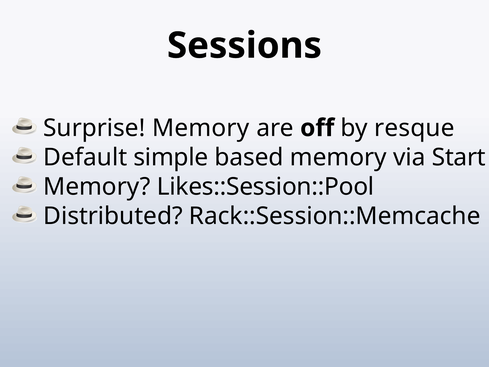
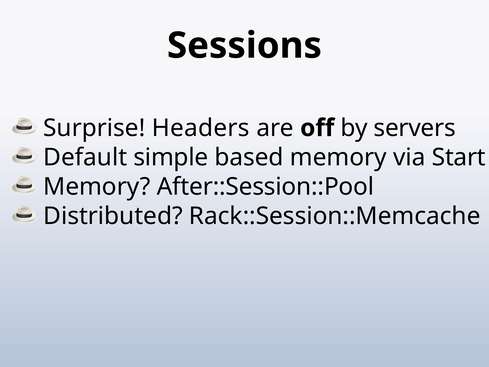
Surprise Memory: Memory -> Headers
resque: resque -> servers
Likes::Session::Pool: Likes::Session::Pool -> After::Session::Pool
